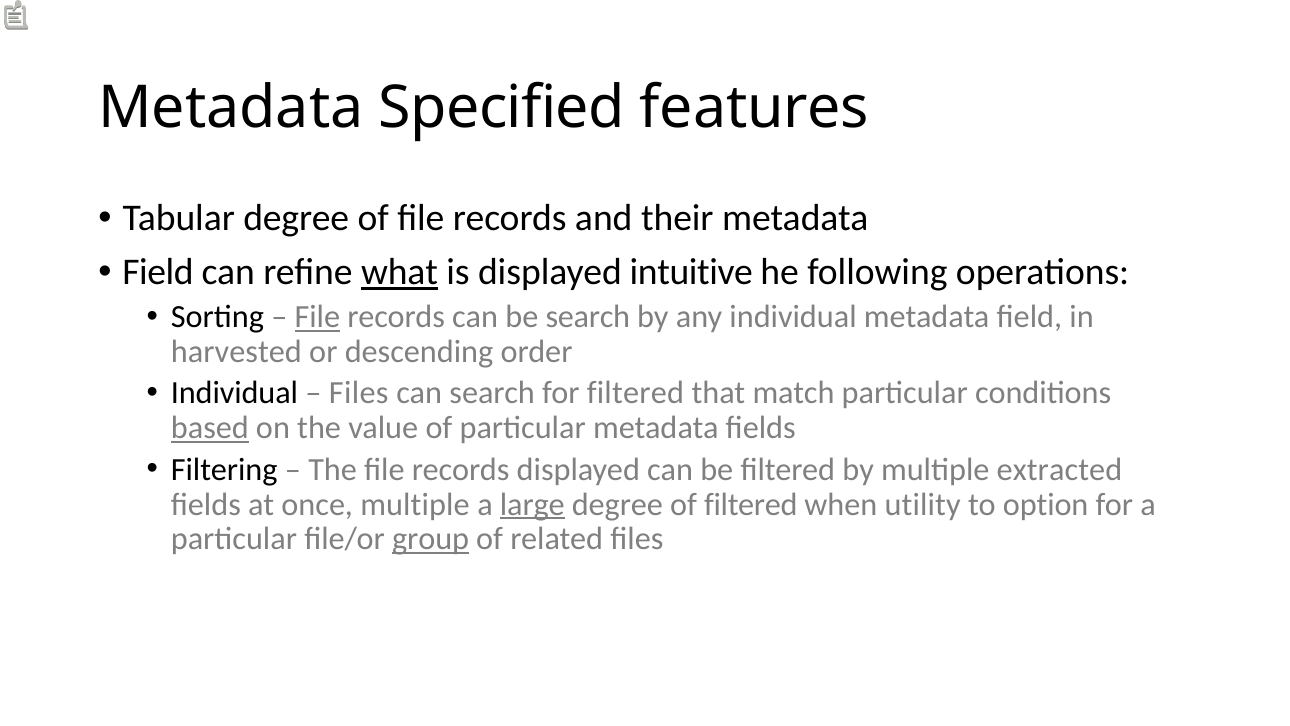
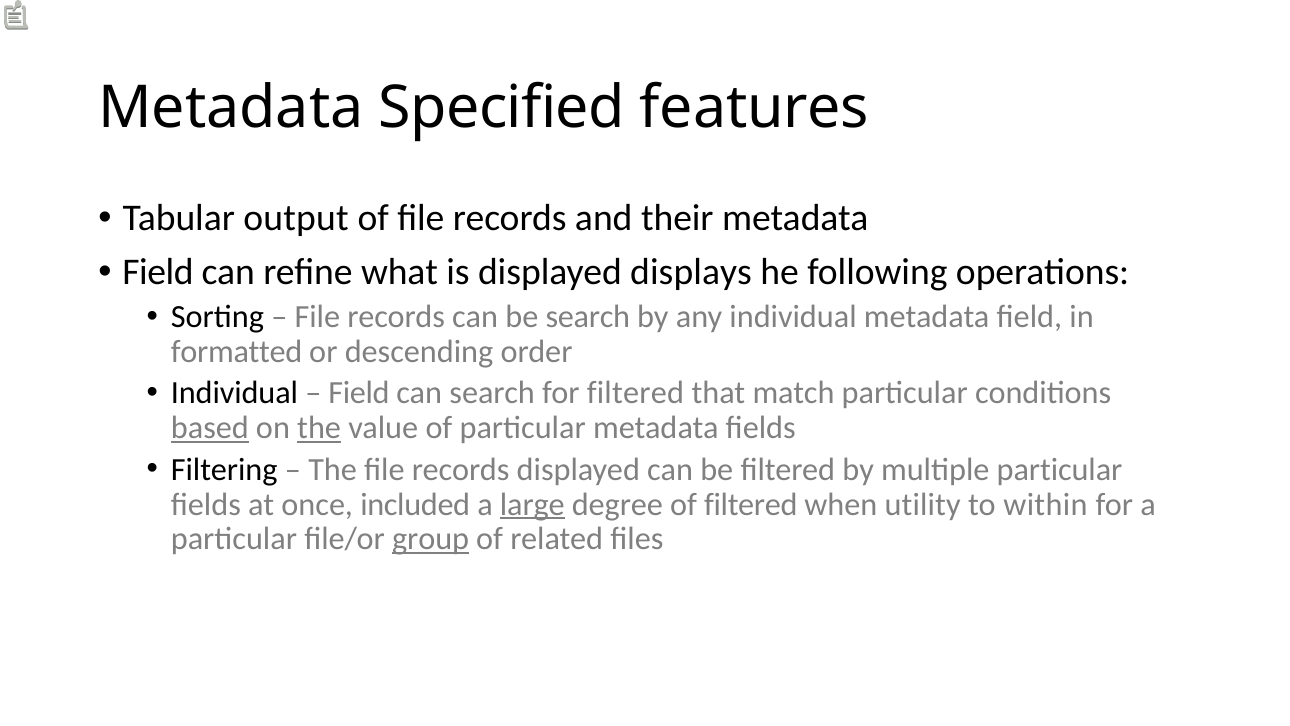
Tabular degree: degree -> output
what underline: present -> none
intuitive: intuitive -> displays
File at (317, 317) underline: present -> none
harvested: harvested -> formatted
Files at (359, 393): Files -> Field
the at (319, 428) underline: none -> present
multiple extracted: extracted -> particular
once multiple: multiple -> included
option: option -> within
